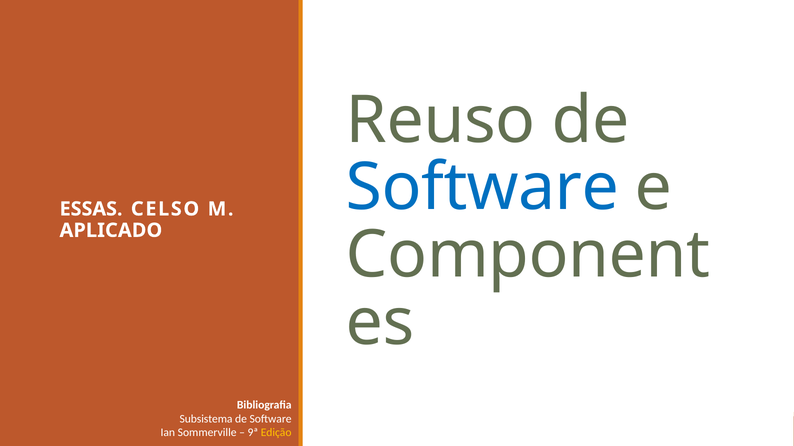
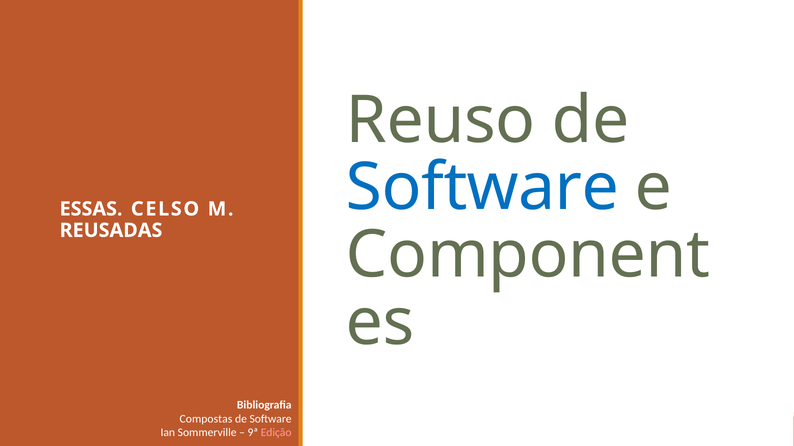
APLICADO: APLICADO -> REUSADAS
Subsistema: Subsistema -> Compostas
Edição colour: yellow -> pink
